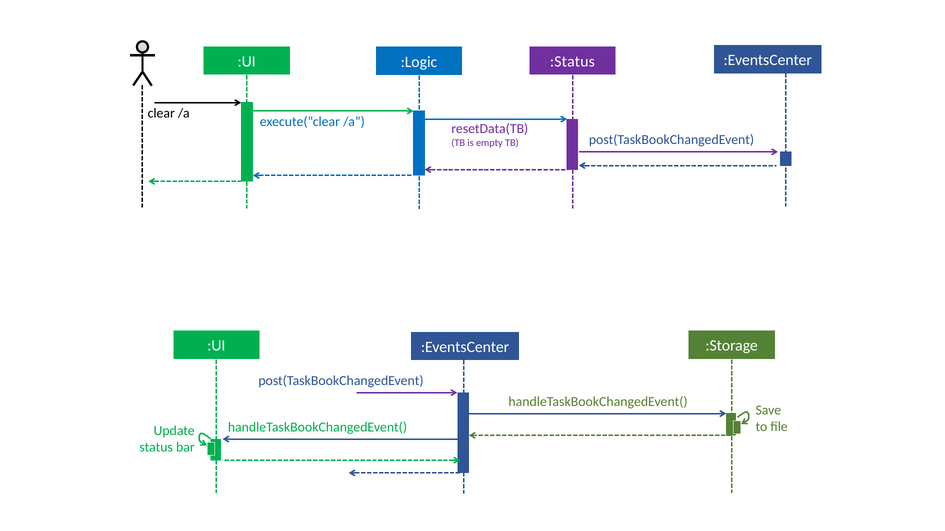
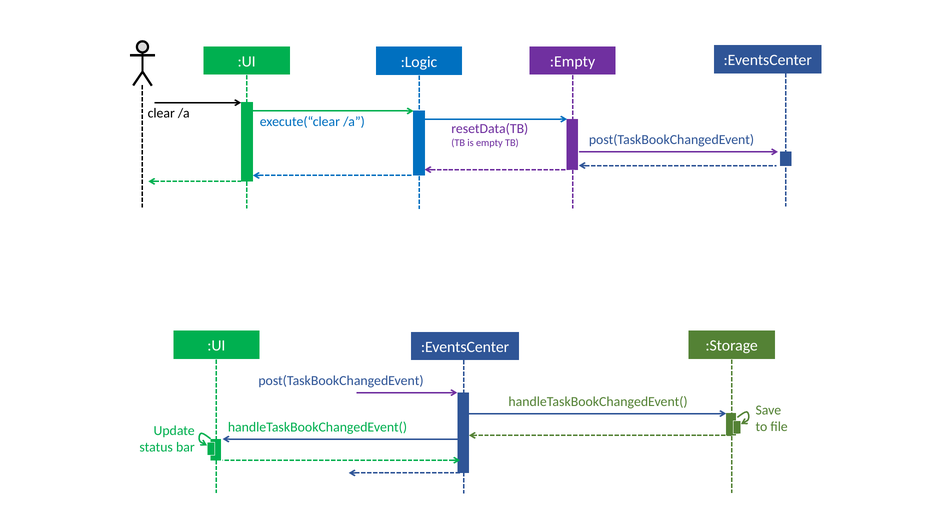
:Status: :Status -> :Empty
